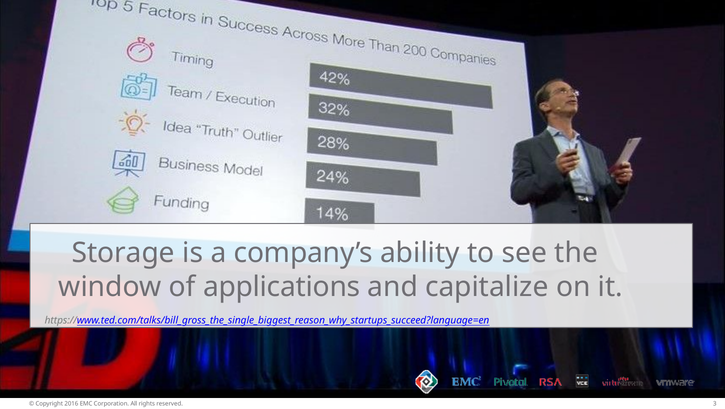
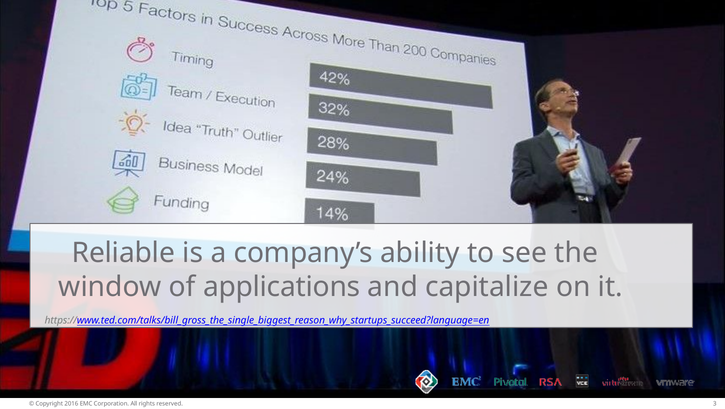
Storage: Storage -> Reliable
